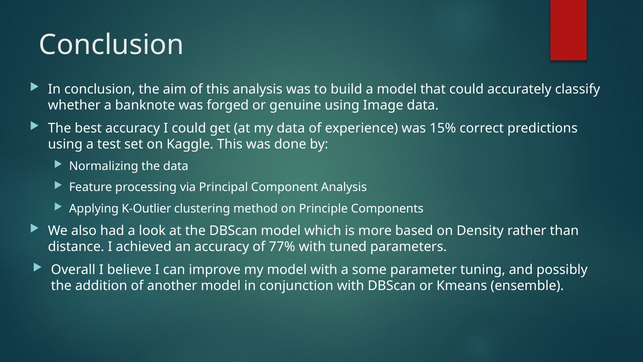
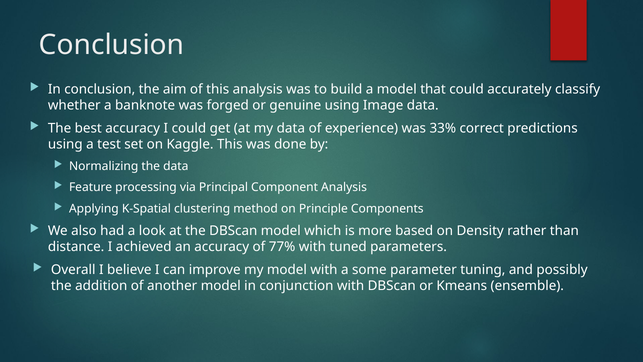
15%: 15% -> 33%
K-Outlier: K-Outlier -> K-Spatial
